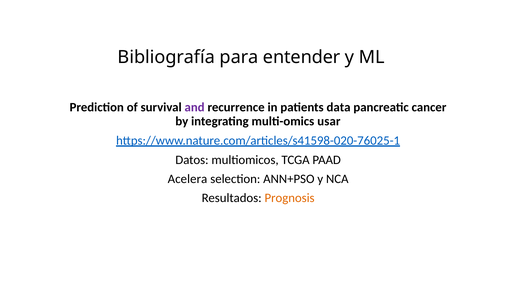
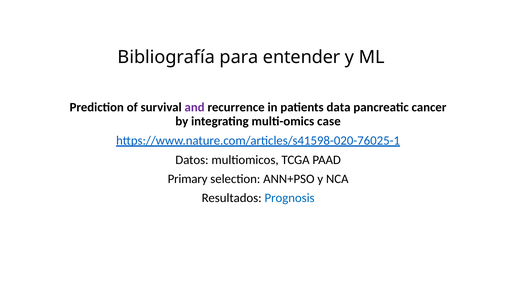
usar: usar -> case
Acelera: Acelera -> Primary
Prognosis colour: orange -> blue
